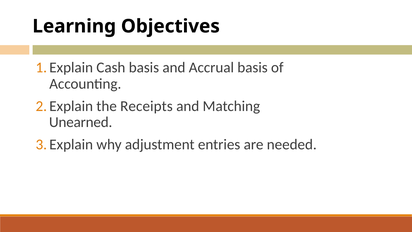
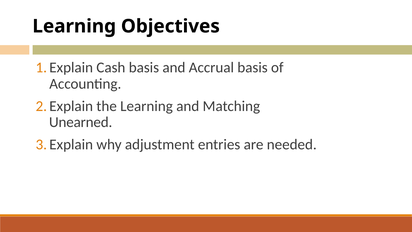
the Receipts: Receipts -> Learning
